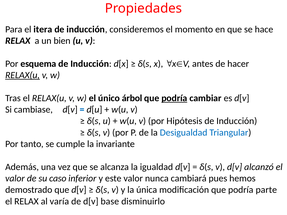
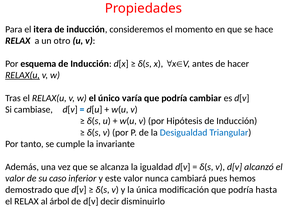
bien: bien -> otro
árbol: árbol -> varía
podría at (174, 98) underline: present -> none
parte: parte -> hasta
varía: varía -> árbol
base: base -> decir
